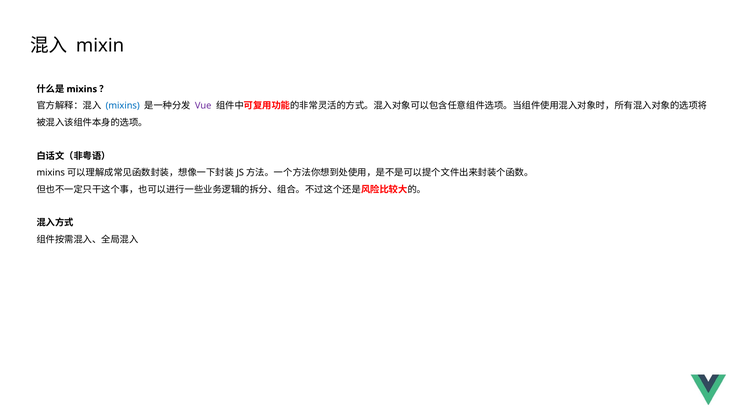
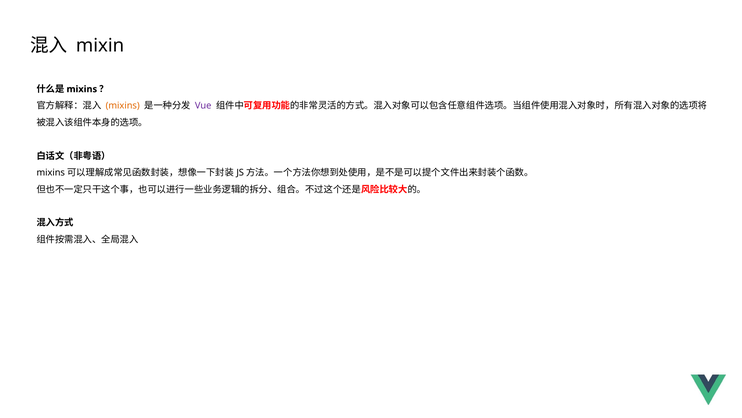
mixins at (123, 106) colour: blue -> orange
